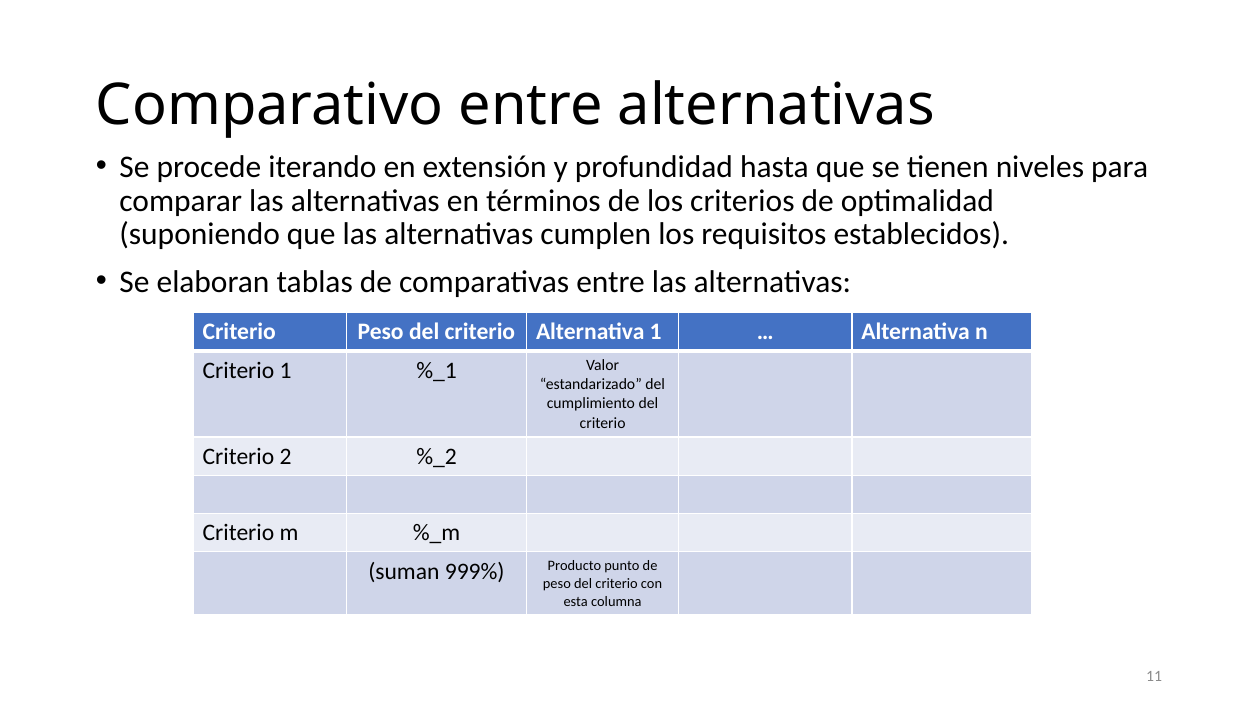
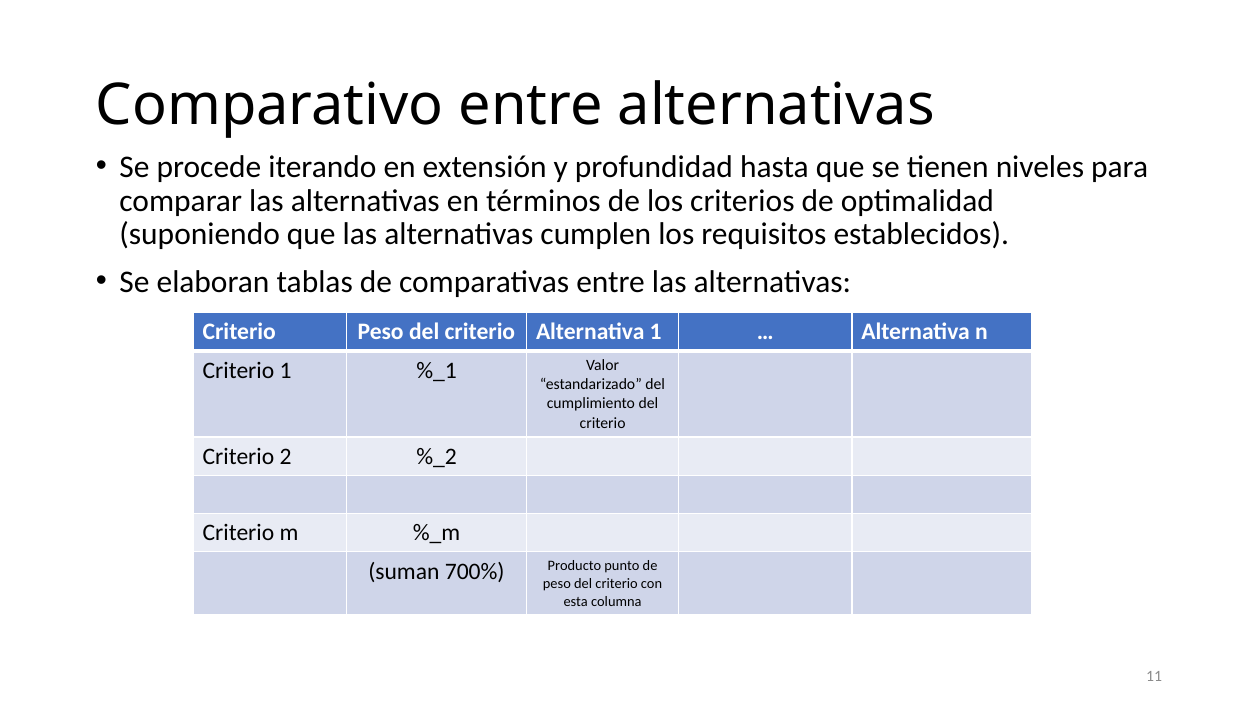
999%: 999% -> 700%
